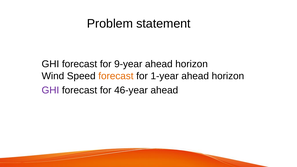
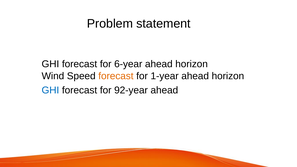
9-year: 9-year -> 6-year
GHI at (50, 90) colour: purple -> blue
46-year: 46-year -> 92-year
